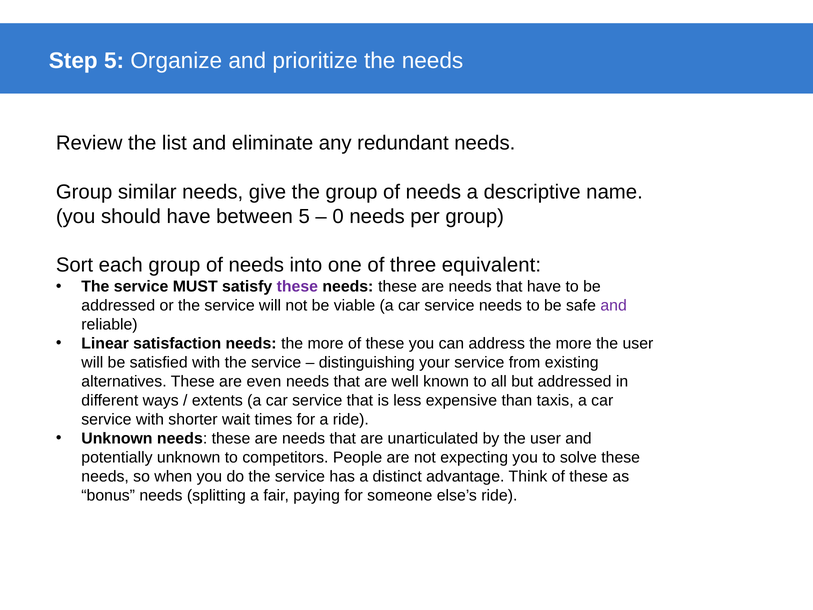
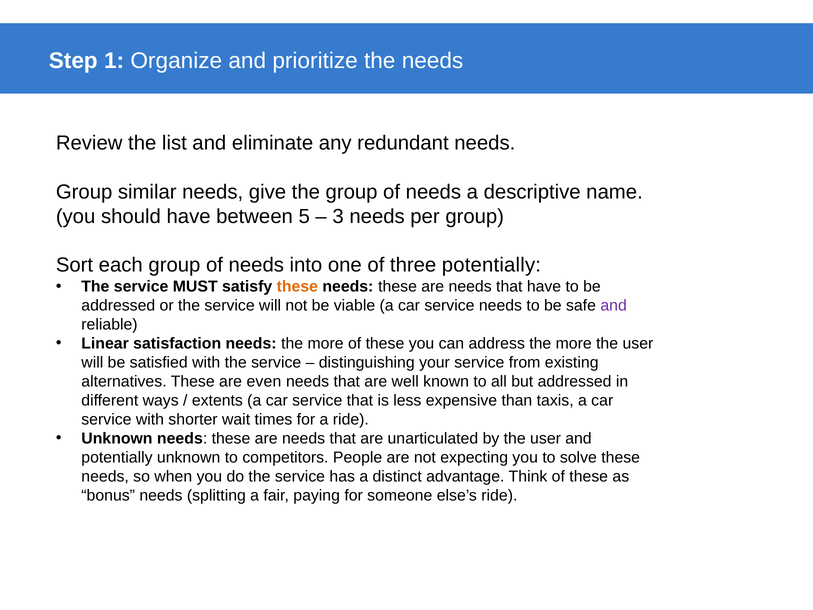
Step 5: 5 -> 1
0: 0 -> 3
three equivalent: equivalent -> potentially
these at (297, 287) colour: purple -> orange
